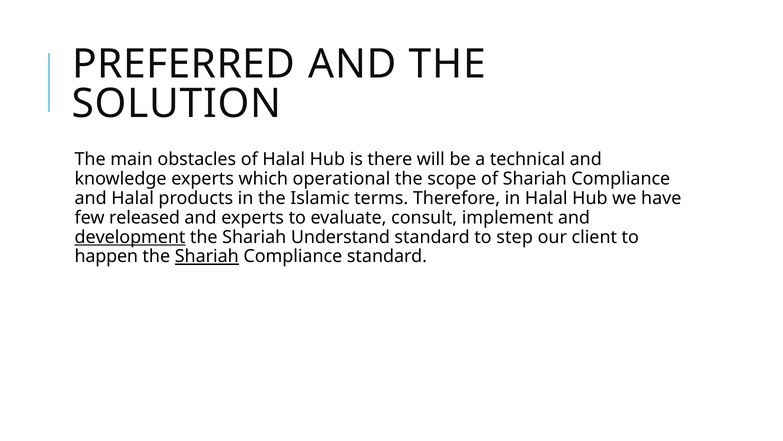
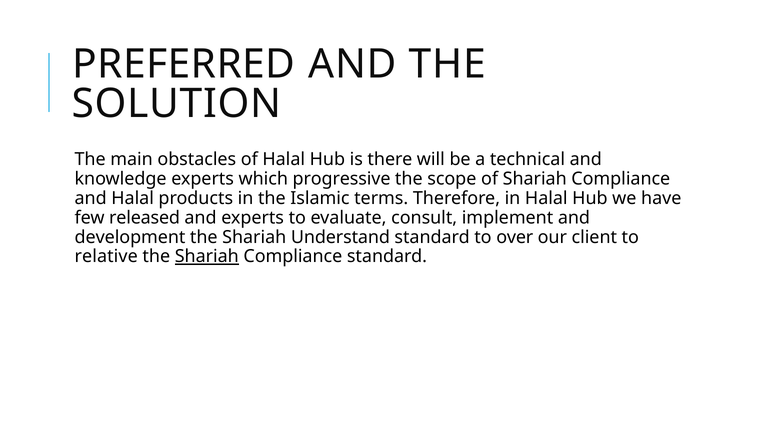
operational: operational -> progressive
development underline: present -> none
step: step -> over
happen: happen -> relative
